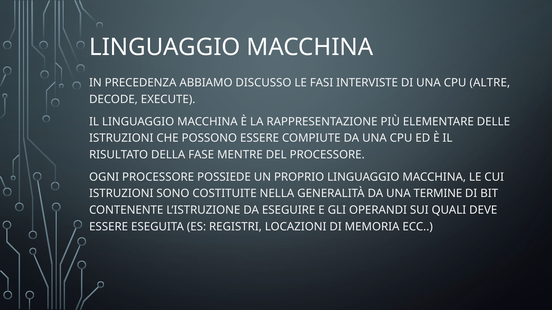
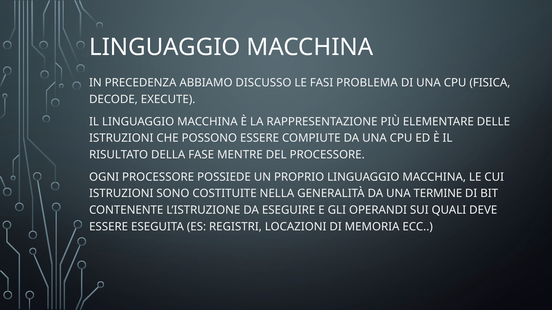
INTERVISTE: INTERVISTE -> PROBLEMA
ALTRE: ALTRE -> FISICA
